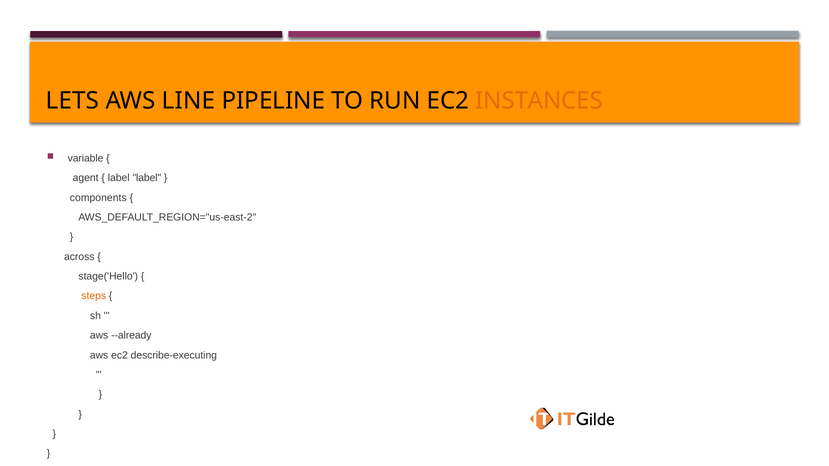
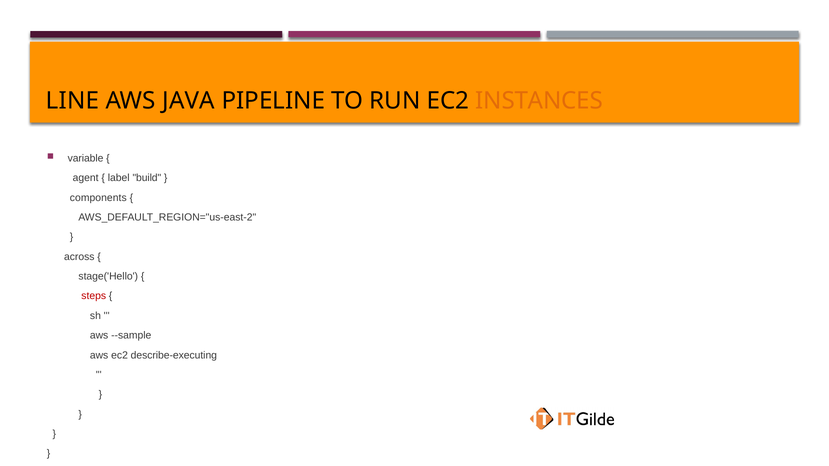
LETS: LETS -> LINE
LINE: LINE -> JAVA
label label: label -> build
steps colour: orange -> red
--already: --already -> --sample
